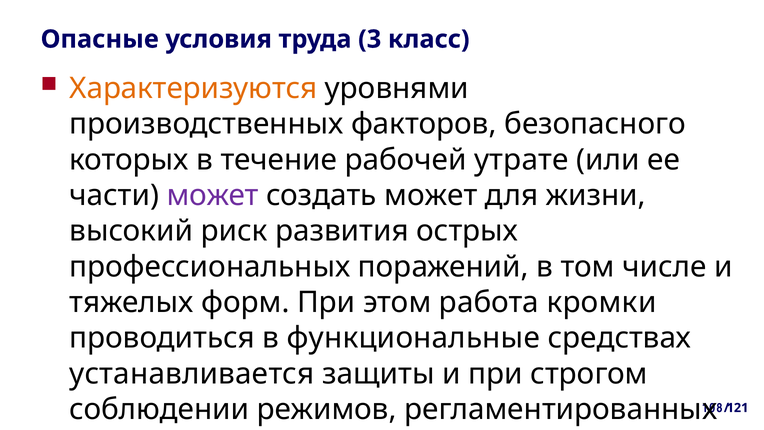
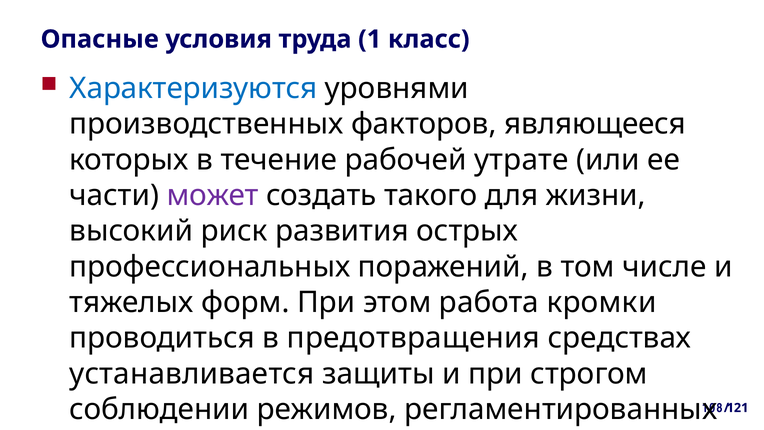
3: 3 -> 1
Характеризуются colour: orange -> blue
безопасного: безопасного -> являющееся
создать может: может -> такого
функциональные: функциональные -> предотвращения
